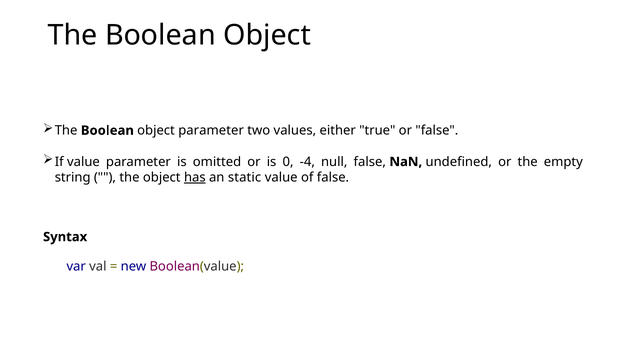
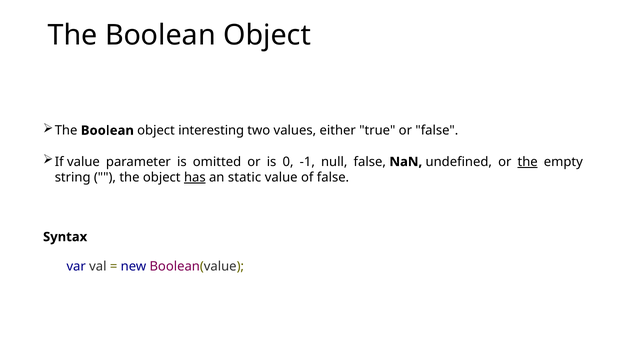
object parameter: parameter -> interesting
-4: -4 -> -1
the at (528, 162) underline: none -> present
